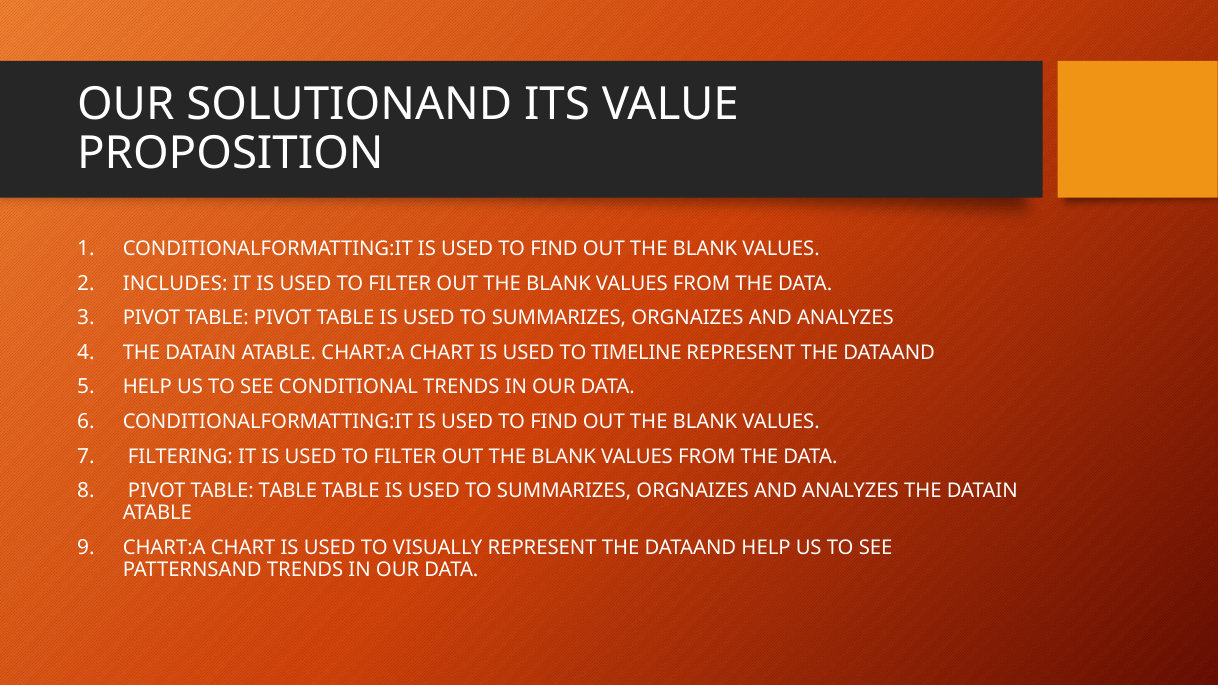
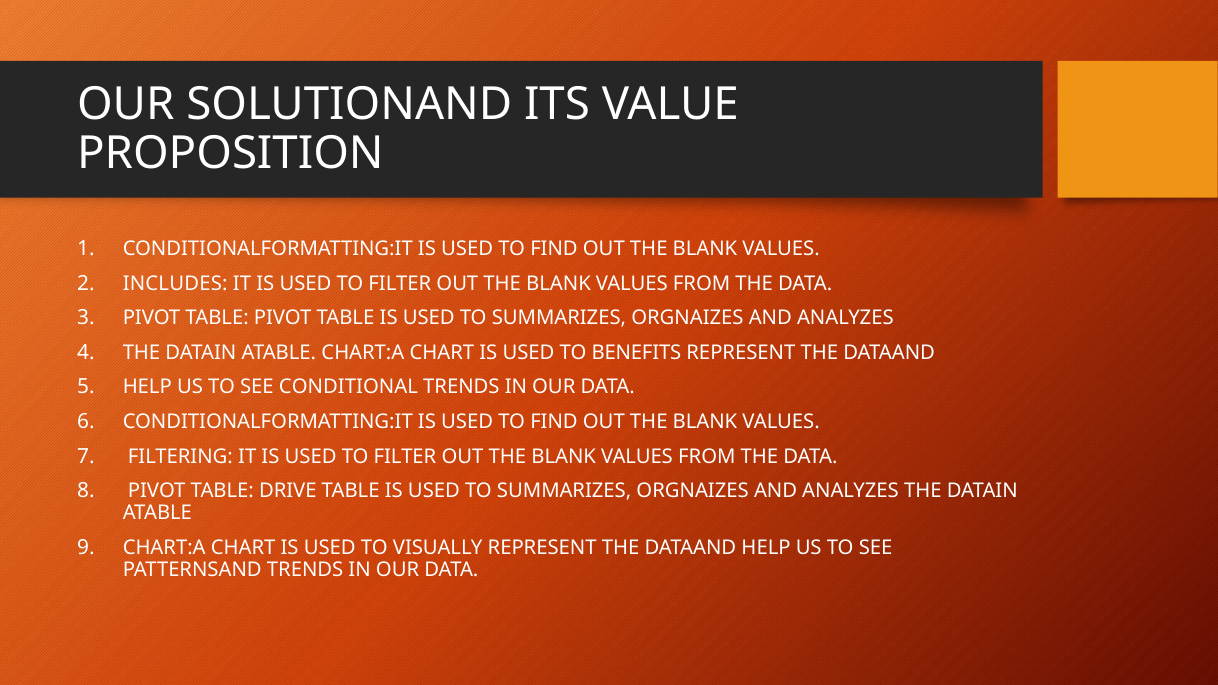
TIMELINE: TIMELINE -> BENEFITS
PIVOT TABLE TABLE: TABLE -> DRIVE
